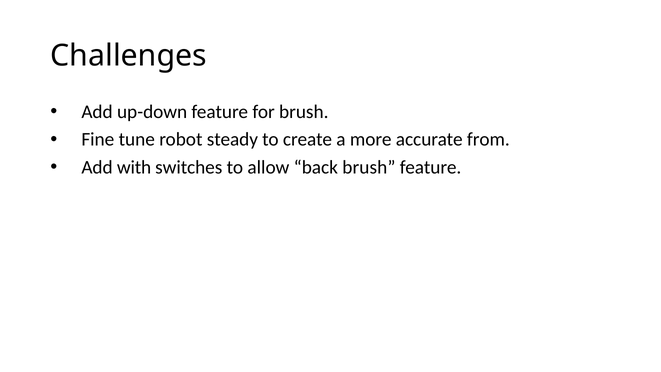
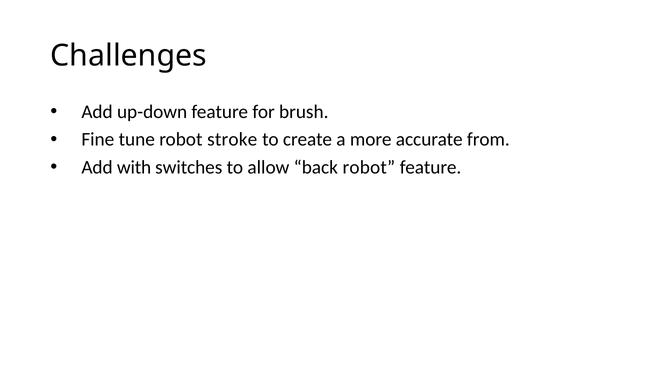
steady: steady -> stroke
back brush: brush -> robot
